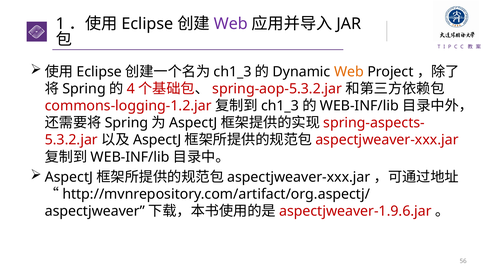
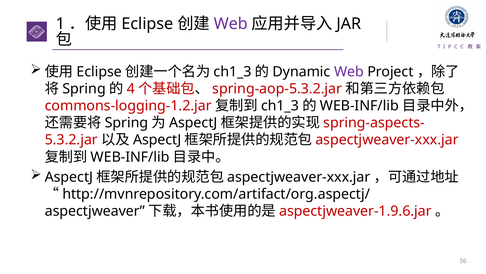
Web at (349, 72) colour: orange -> purple
